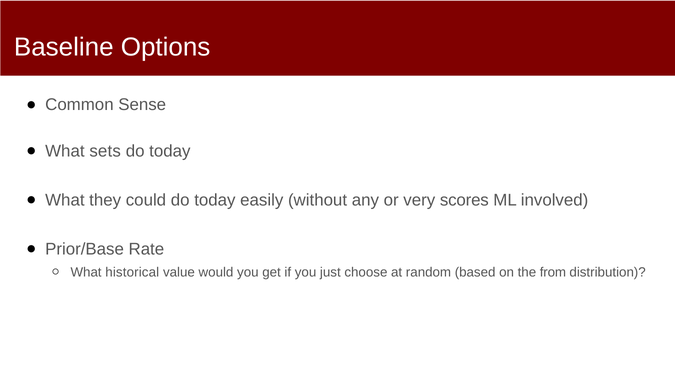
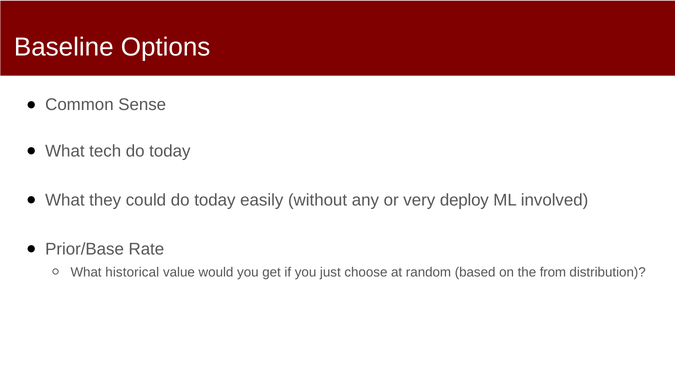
sets: sets -> tech
scores: scores -> deploy
